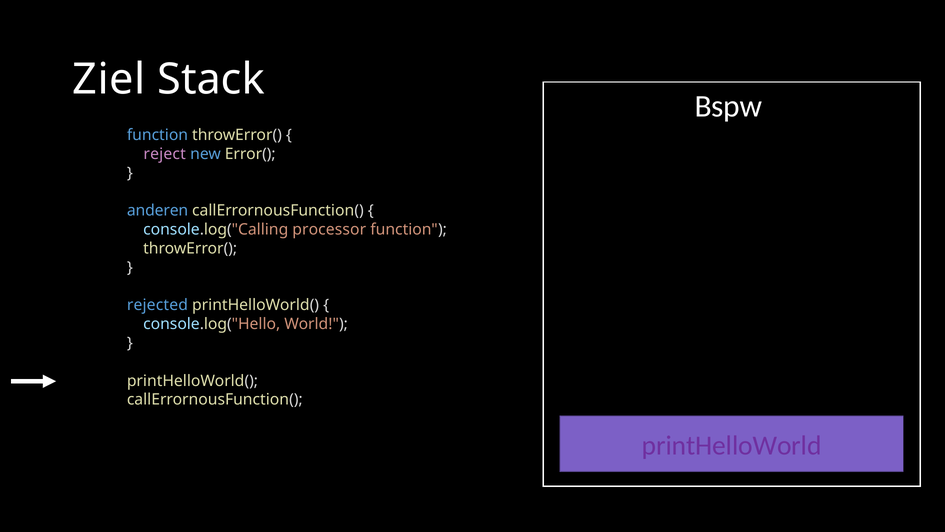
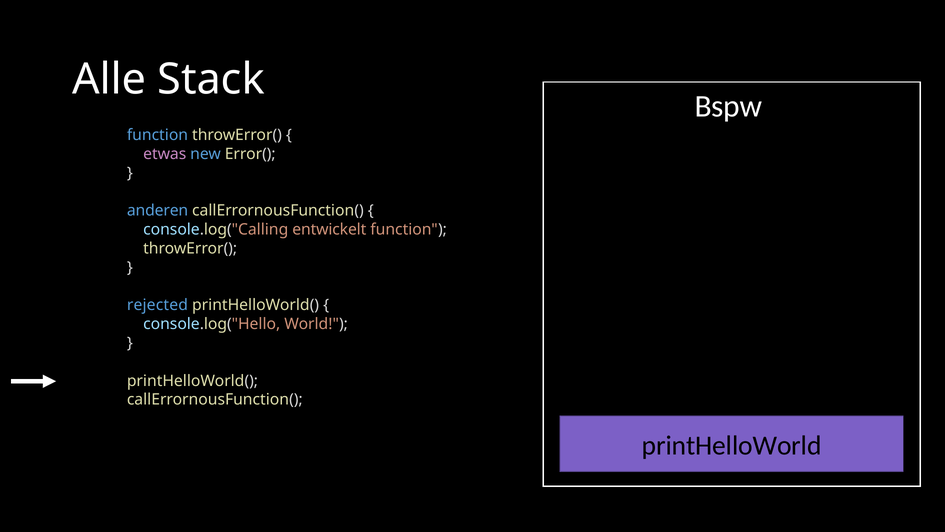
Ziel: Ziel -> Alle
reject: reject -> etwas
processor: processor -> entwickelt
printHelloWorld colour: purple -> black
